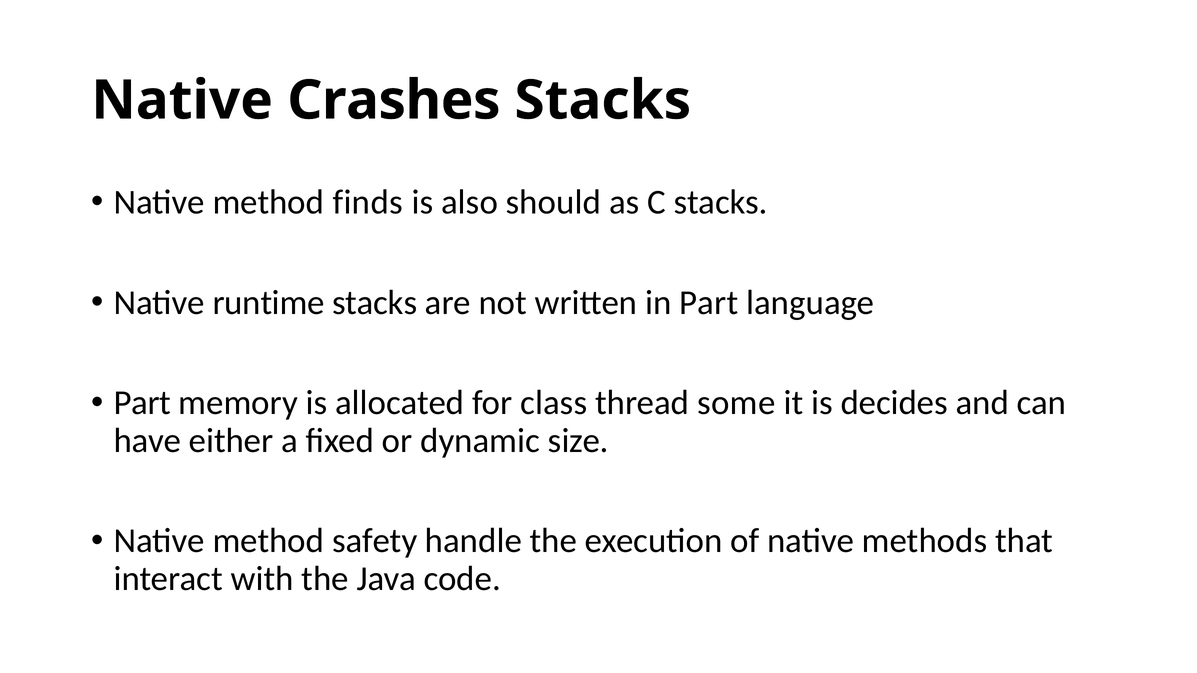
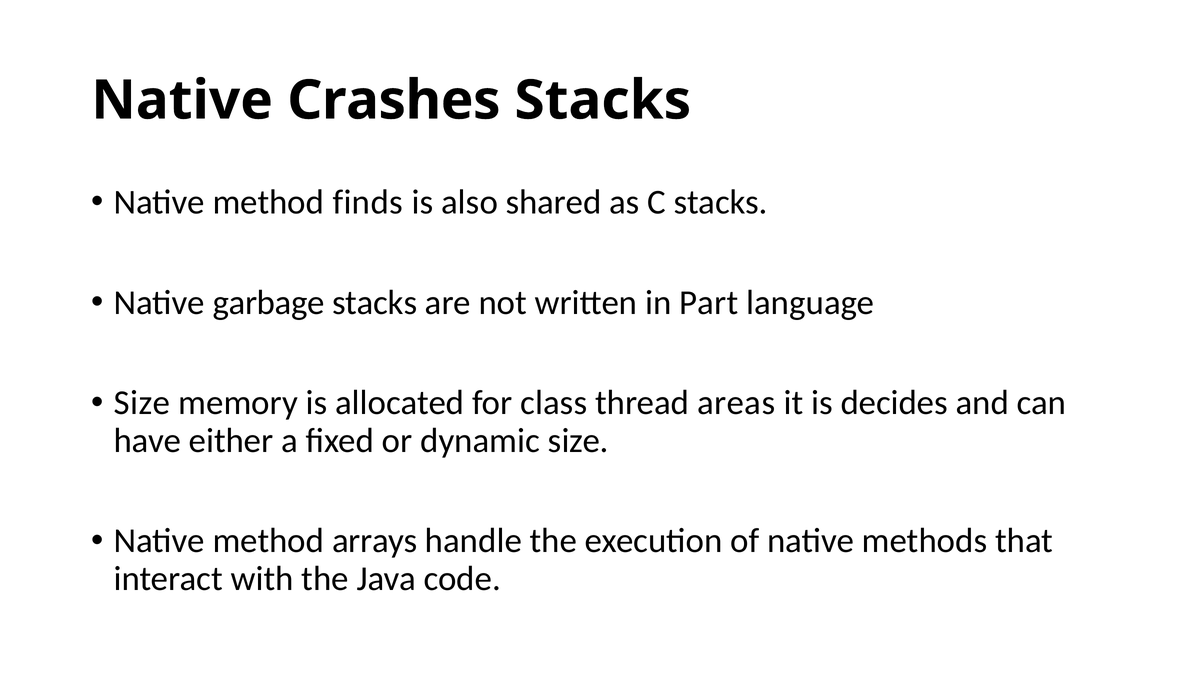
should: should -> shared
runtime: runtime -> garbage
Part at (142, 403): Part -> Size
some: some -> areas
safety: safety -> arrays
